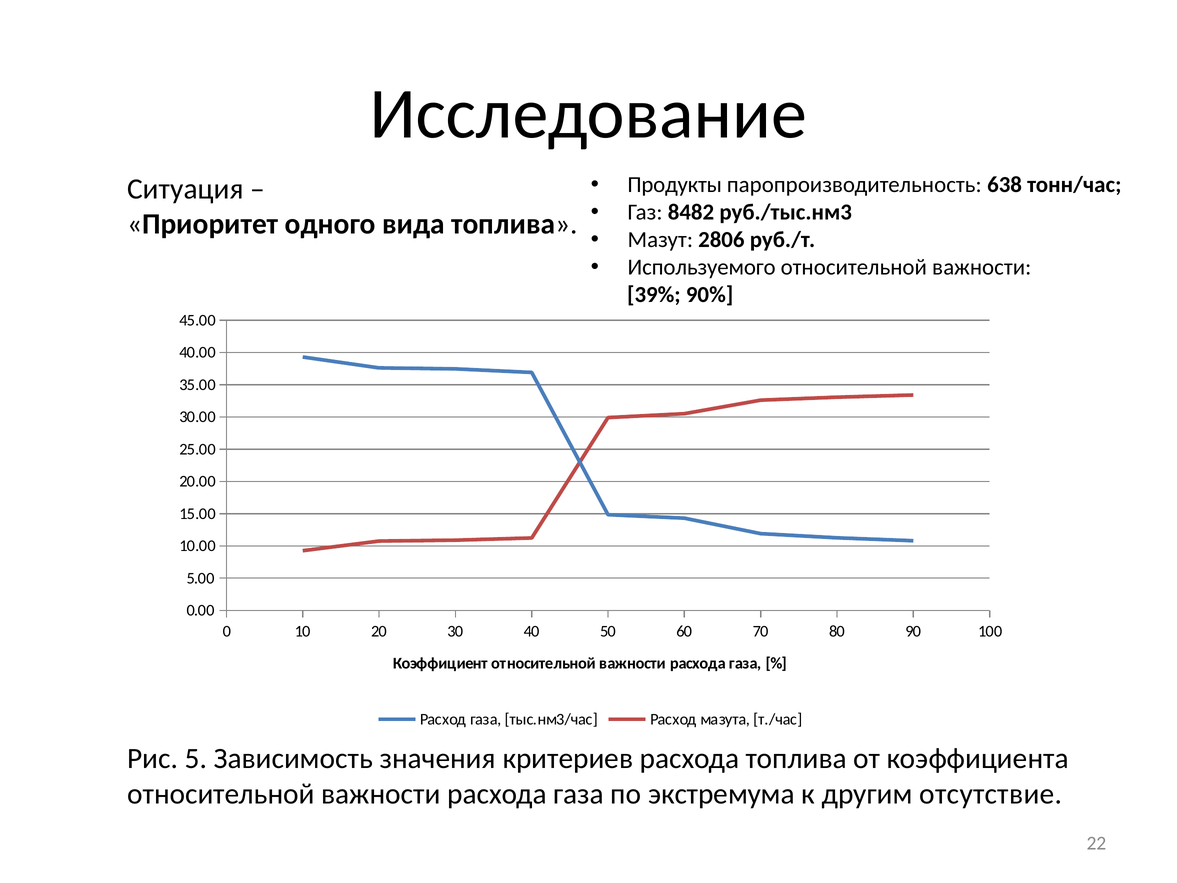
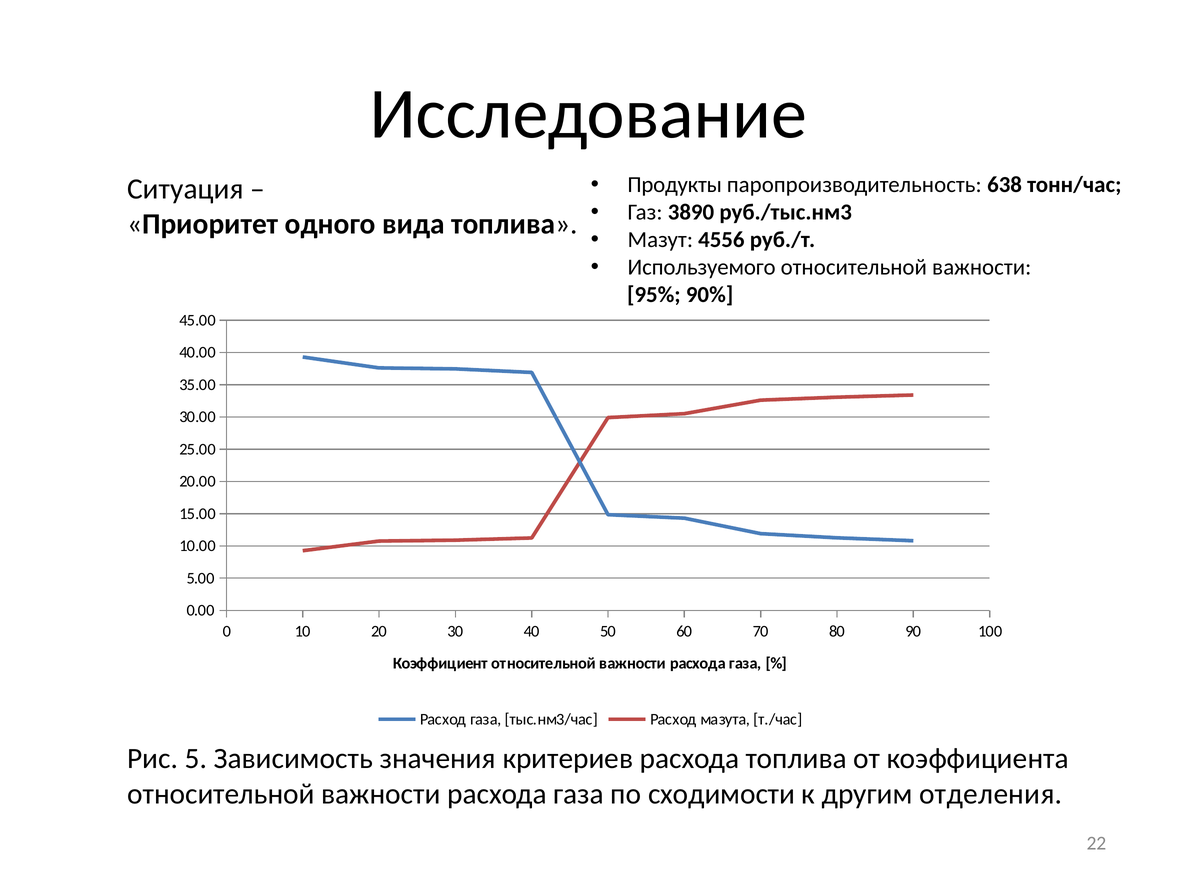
8482: 8482 -> 3890
2806: 2806 -> 4556
39%: 39% -> 95%
экстремума: экстремума -> сходимости
отсутствие: отсутствие -> отделения
